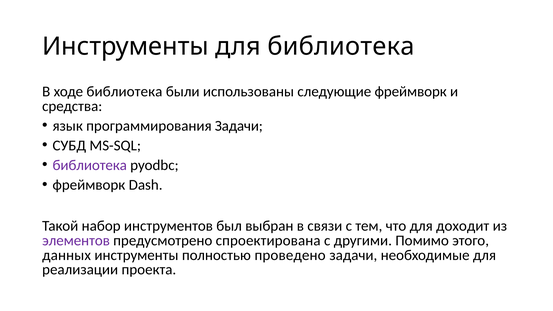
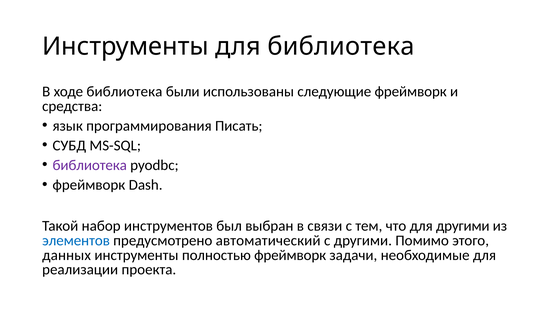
программирования Задачи: Задачи -> Писать
для доходит: доходит -> другими
элементов colour: purple -> blue
спроектирована: спроектирована -> автоматический
полностью проведено: проведено -> фреймворк
